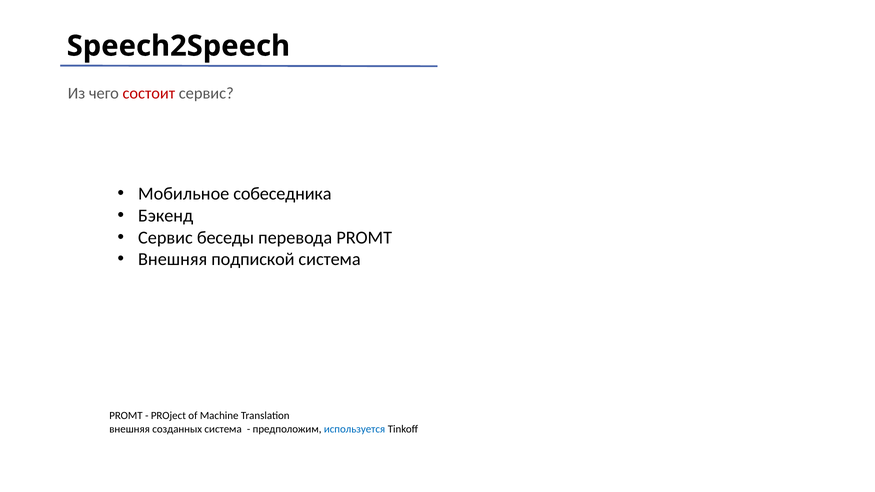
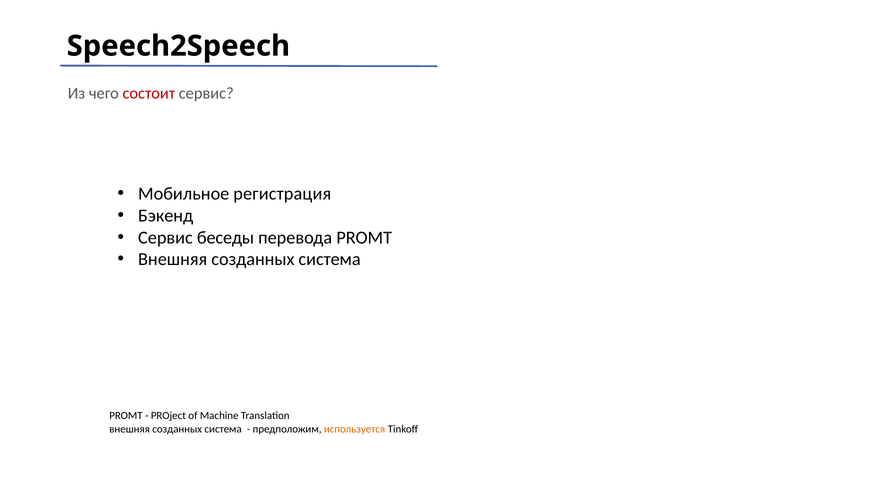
собеседника: собеседника -> регистрация
подпиской at (253, 260): подпиской -> созданных
используется colour: blue -> orange
